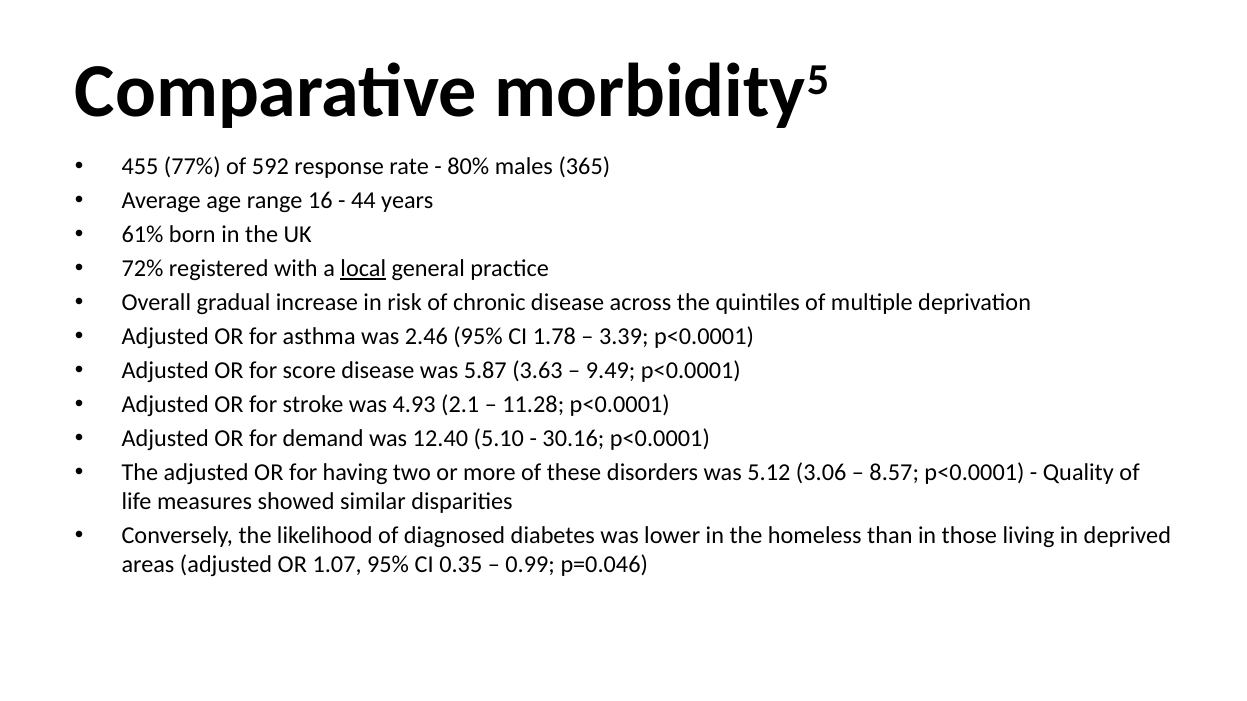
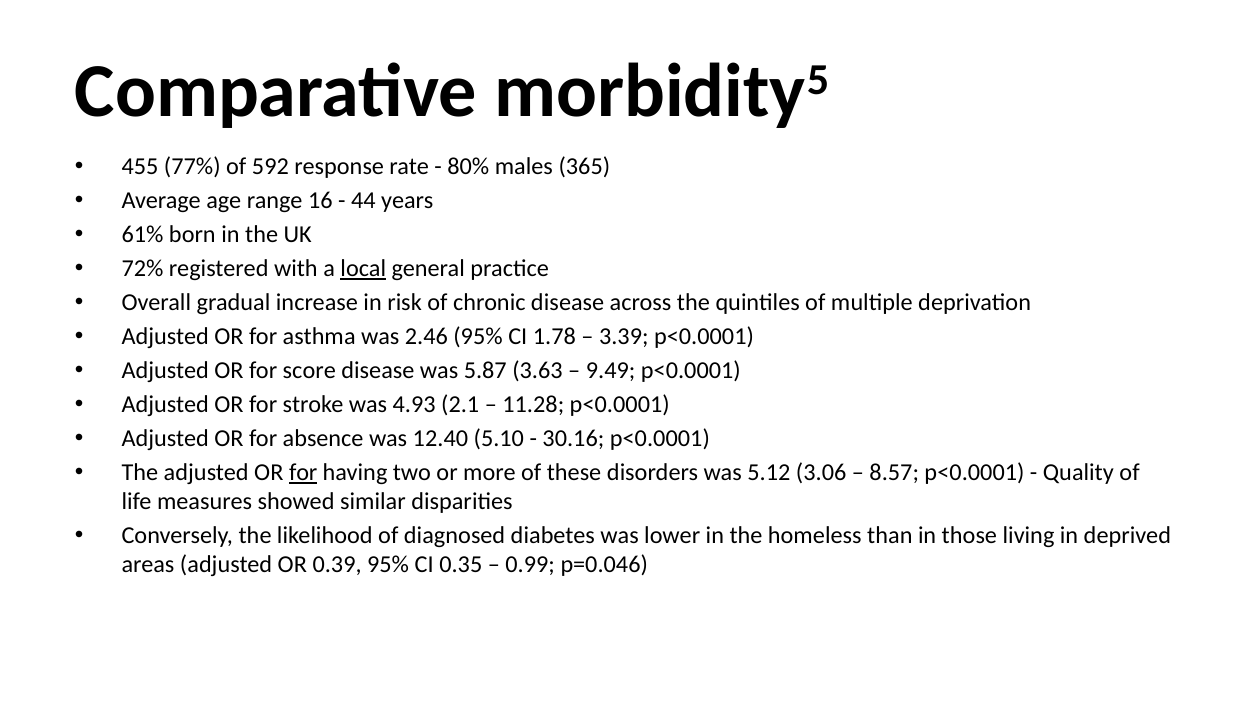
demand: demand -> absence
for at (303, 473) underline: none -> present
1.07: 1.07 -> 0.39
